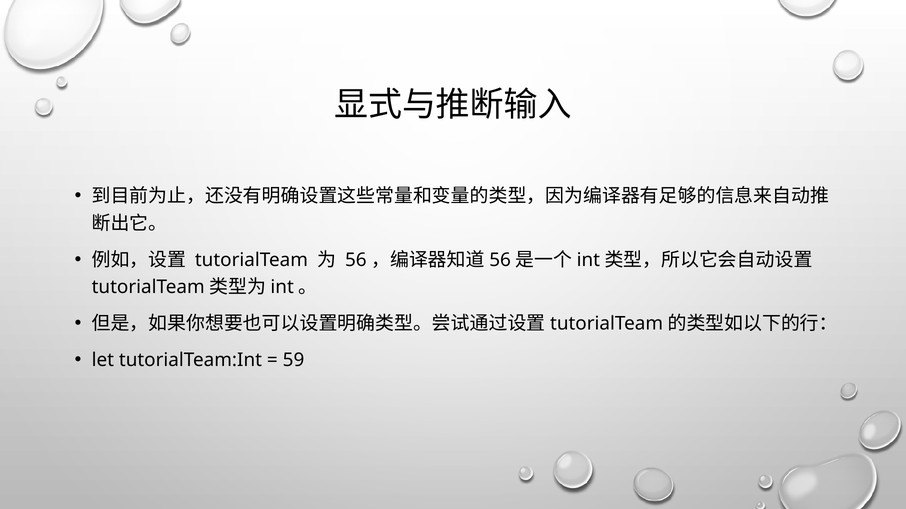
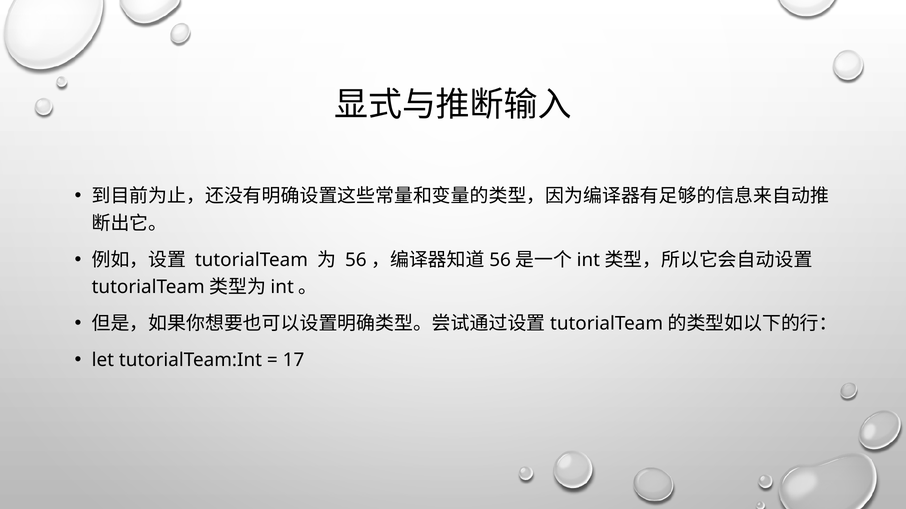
59: 59 -> 17
